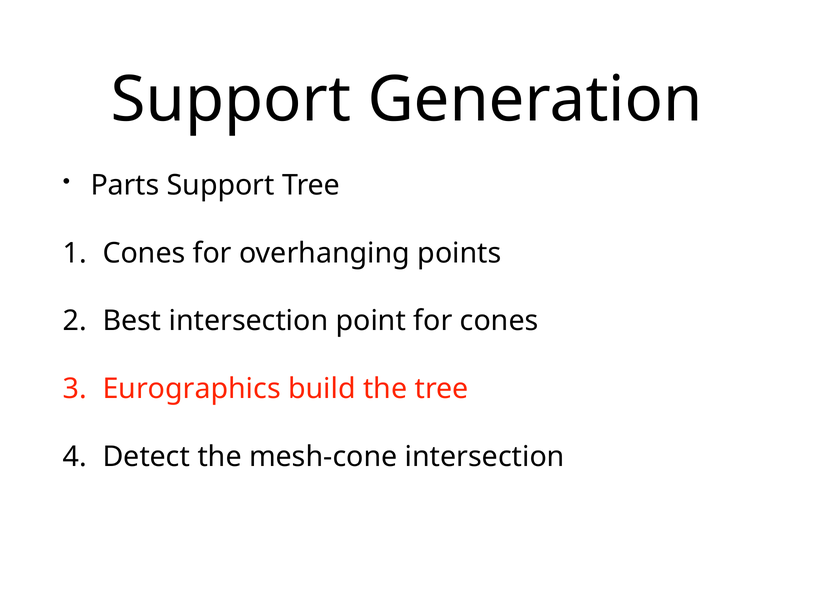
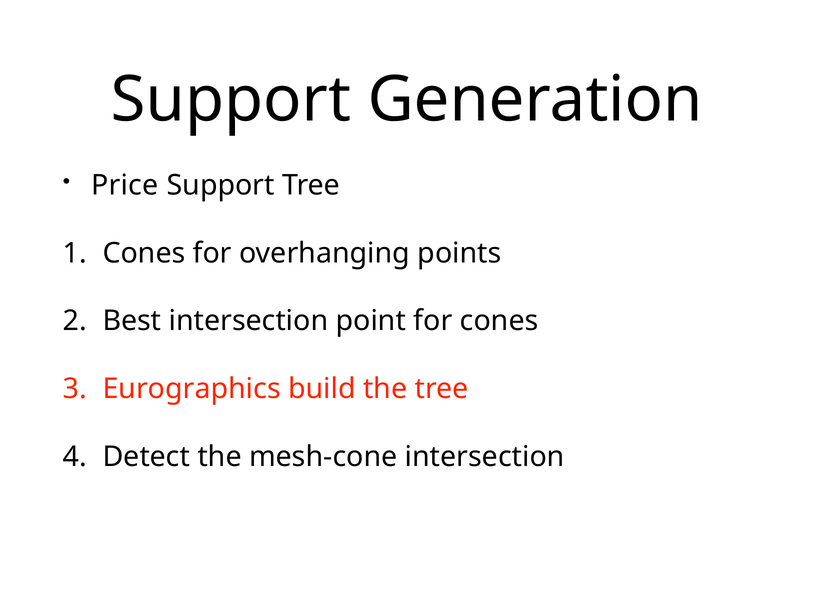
Parts: Parts -> Price
